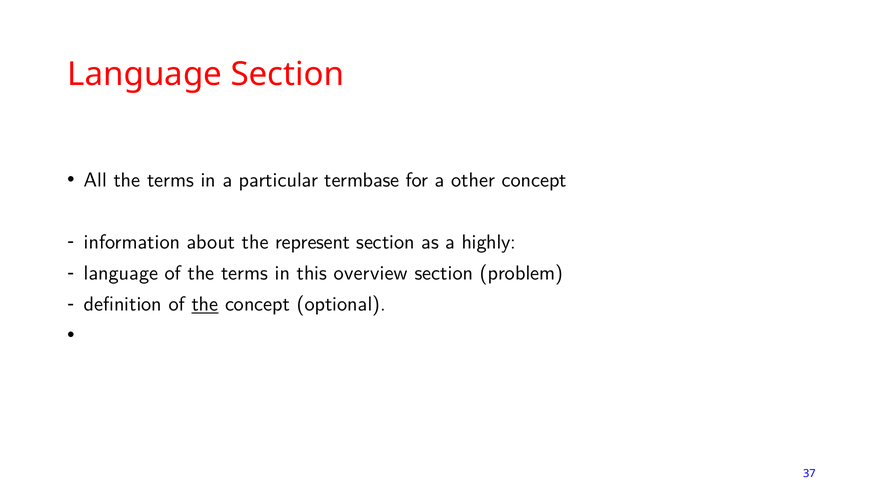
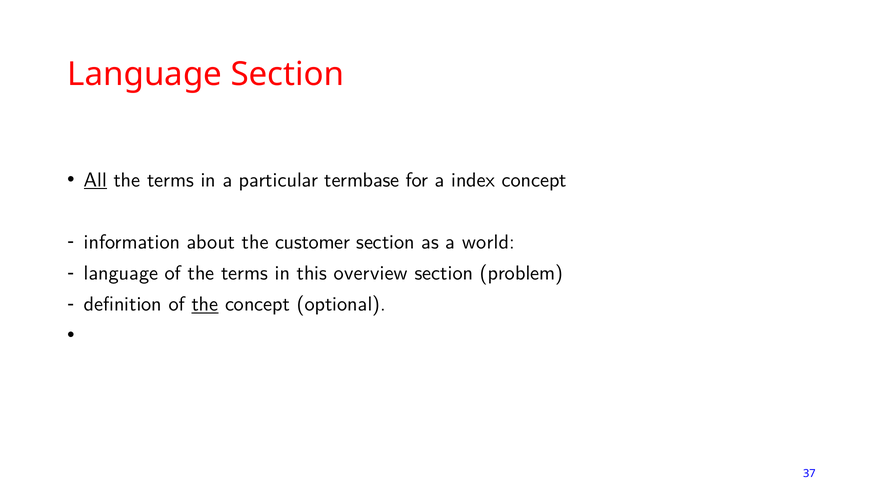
All underline: none -> present
other: other -> index
represent: represent -> customer
highly: highly -> world
